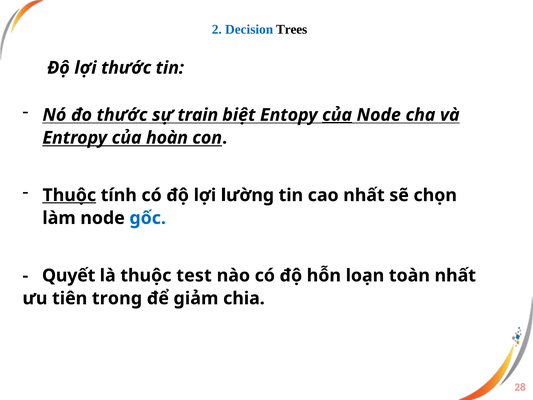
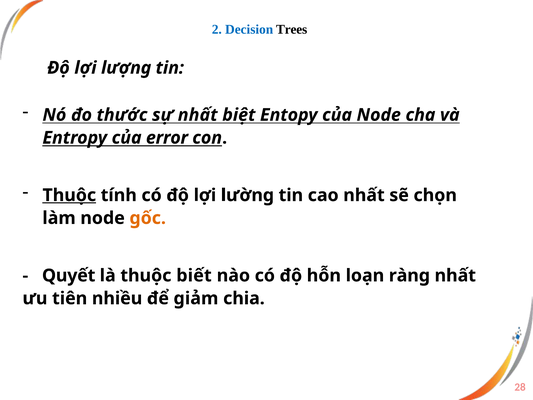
lợi thước: thước -> lượng
sự train: train -> nhất
của at (337, 115) underline: present -> none
hoàn: hoàn -> error
gốc colour: blue -> orange
test: test -> biết
toàn: toàn -> ràng
trong: trong -> nhiều
